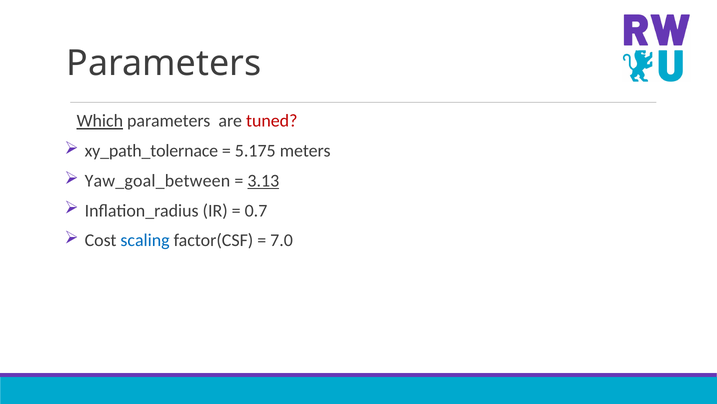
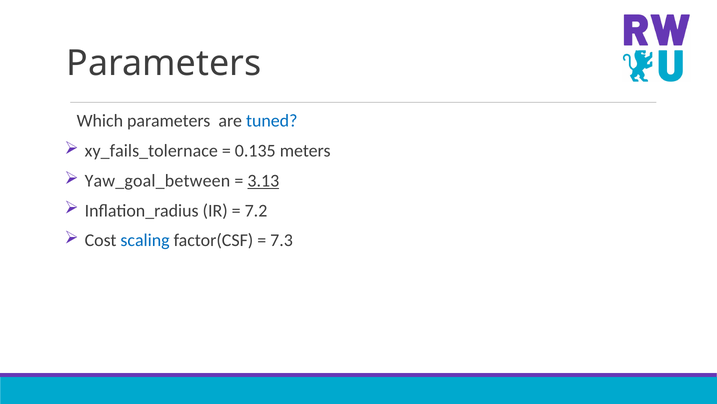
Which underline: present -> none
tuned colour: red -> blue
xy_path_tolernace: xy_path_tolernace -> xy_fails_tolernace
5.175: 5.175 -> 0.135
0.7: 0.7 -> 7.2
7.0: 7.0 -> 7.3
